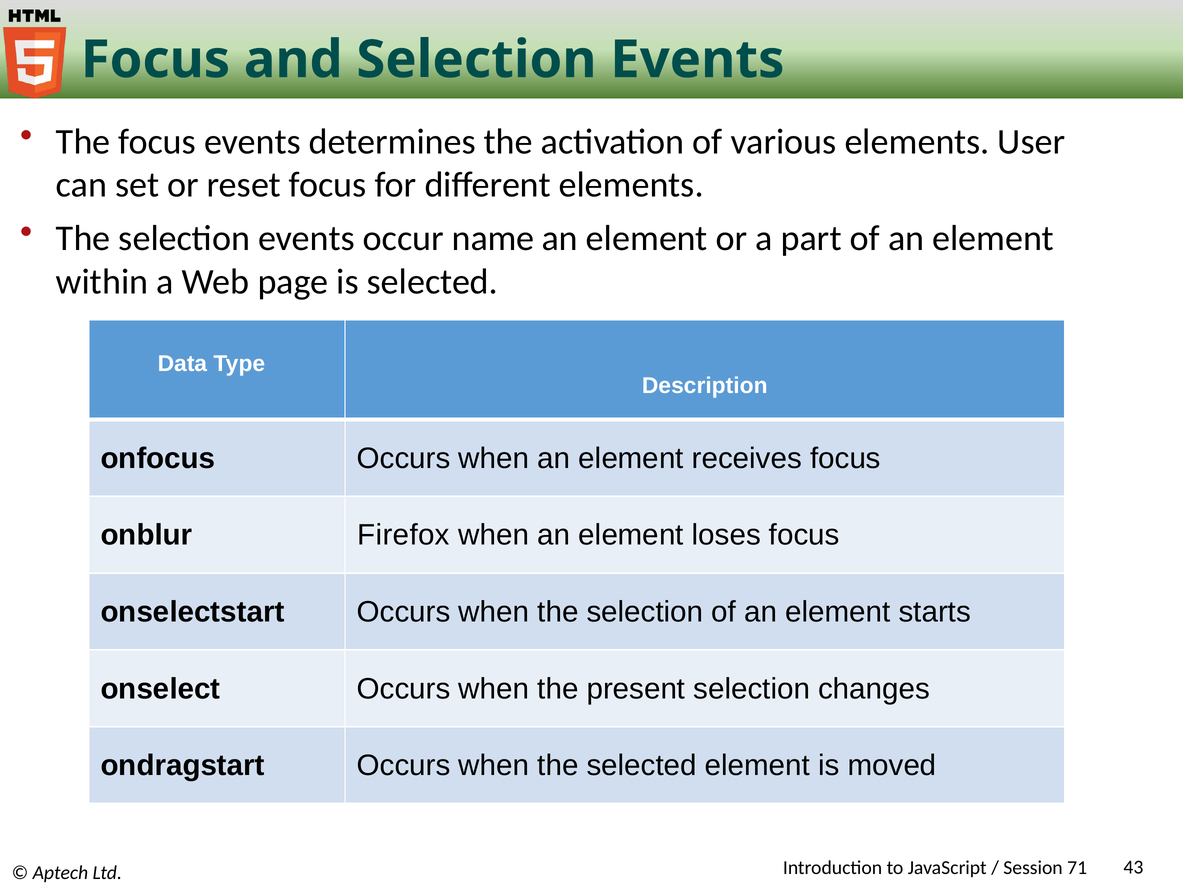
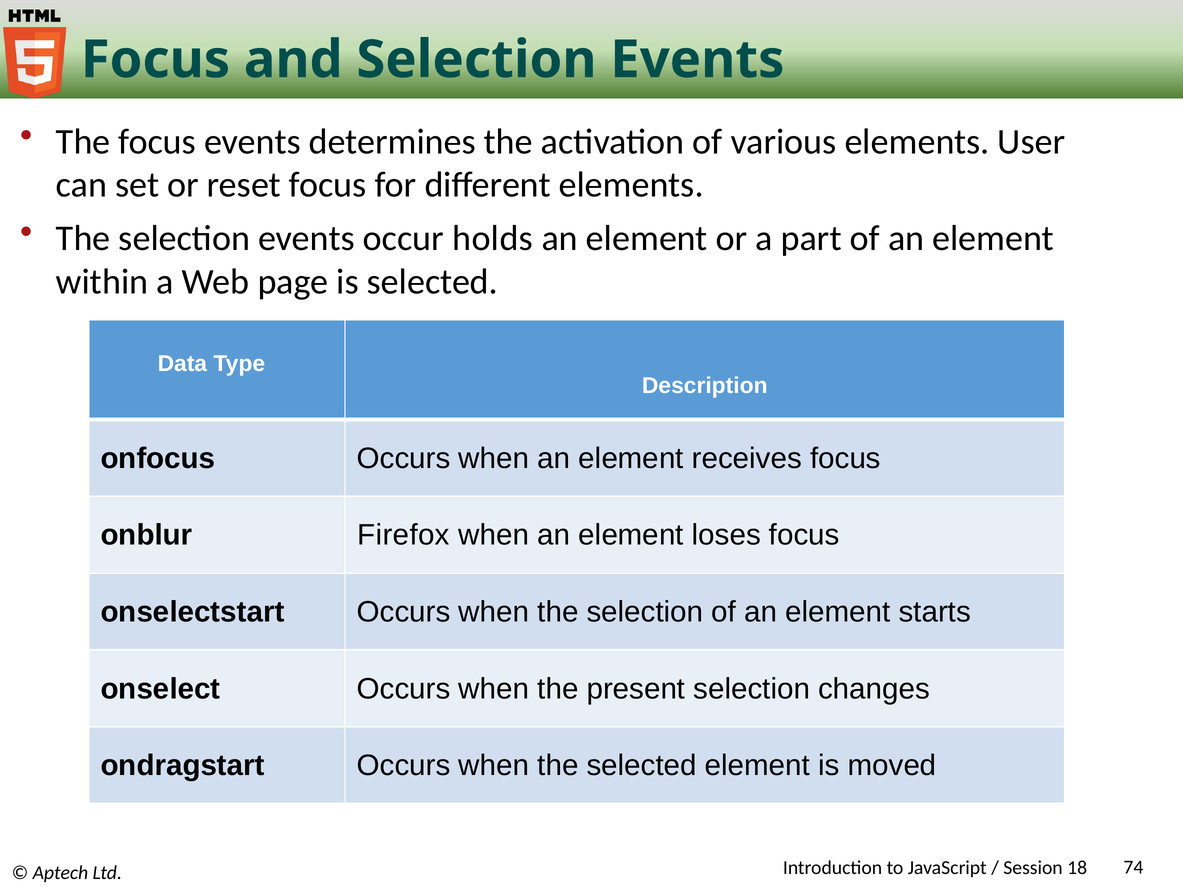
name: name -> holds
71: 71 -> 18
43: 43 -> 74
